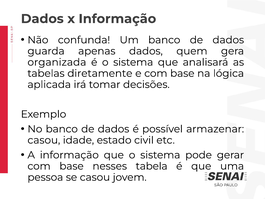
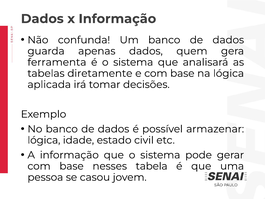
organizada: organizada -> ferramenta
casou at (44, 140): casou -> lógica
